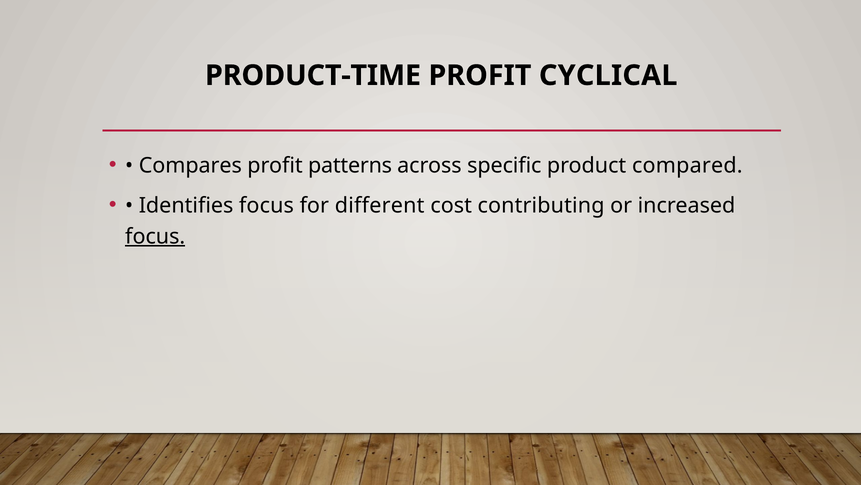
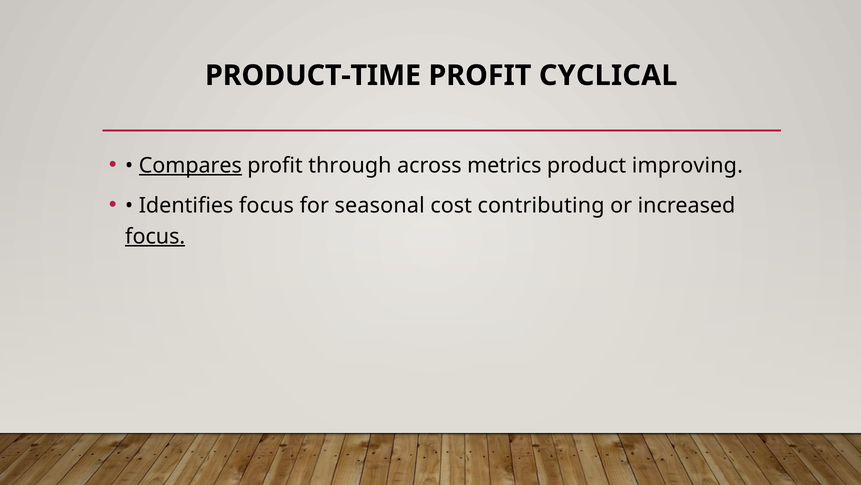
Compares underline: none -> present
patterns: patterns -> through
specific: specific -> metrics
compared: compared -> improving
different: different -> seasonal
